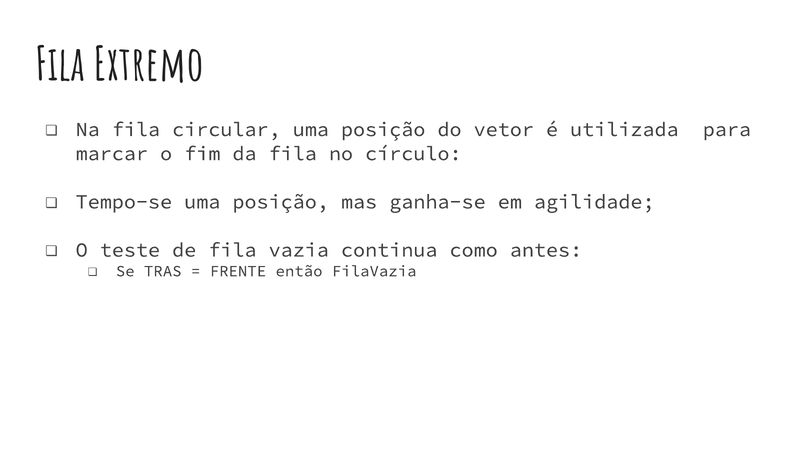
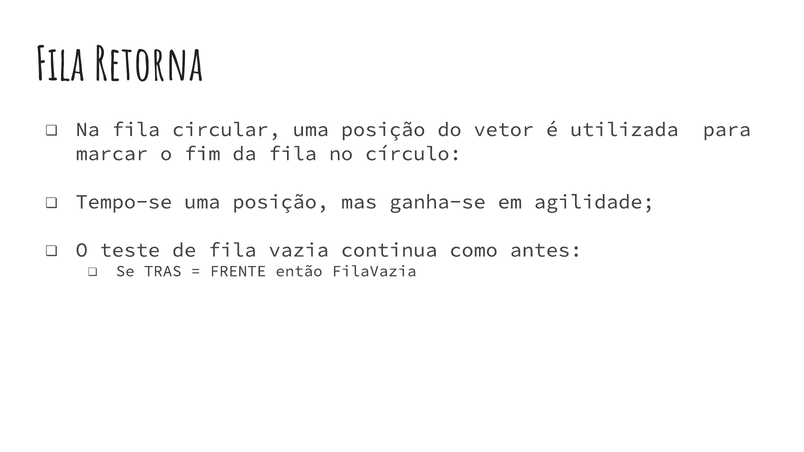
Extremo: Extremo -> Retorna
